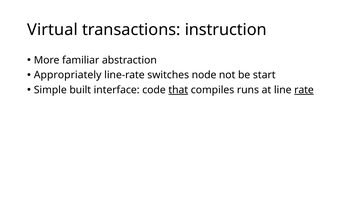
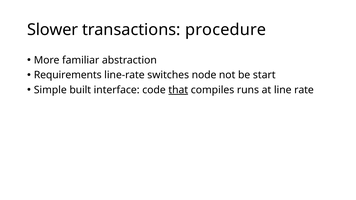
Virtual: Virtual -> Slower
instruction: instruction -> procedure
Appropriately: Appropriately -> Requirements
rate underline: present -> none
